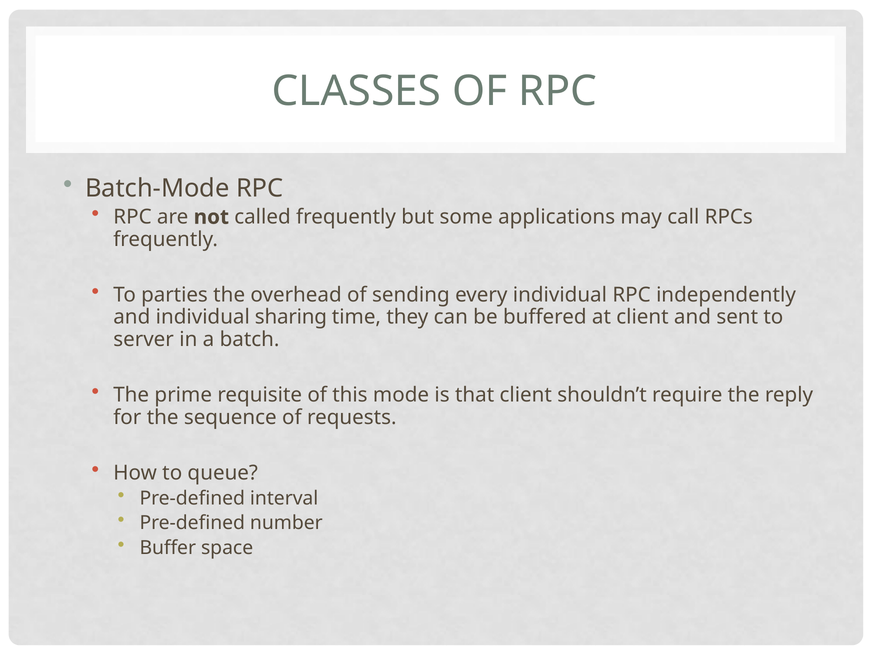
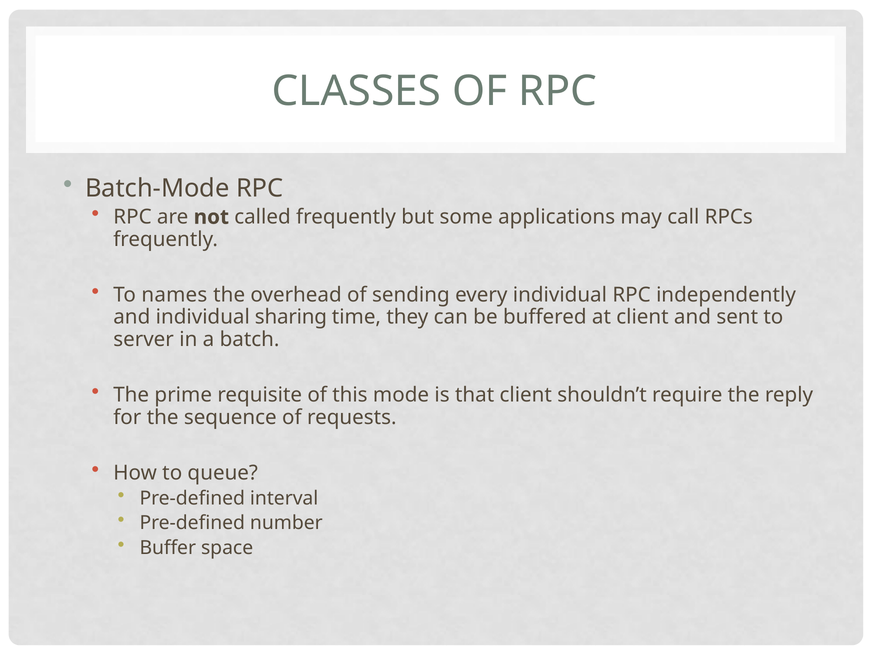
parties: parties -> names
